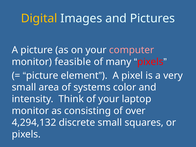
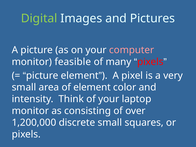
Digital colour: yellow -> light green
of systems: systems -> element
4,294,132: 4,294,132 -> 1,200,000
